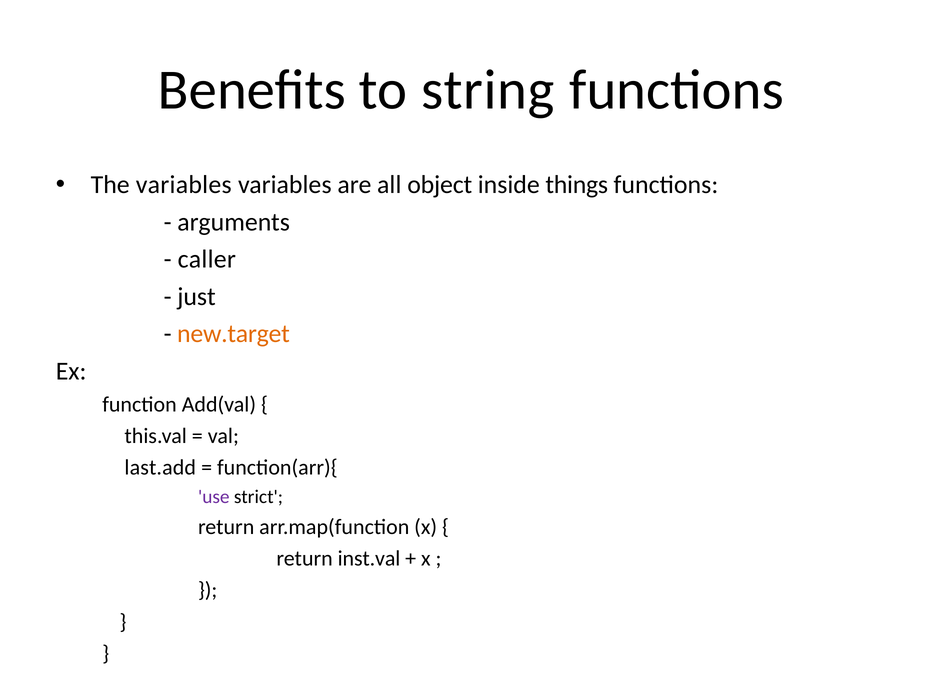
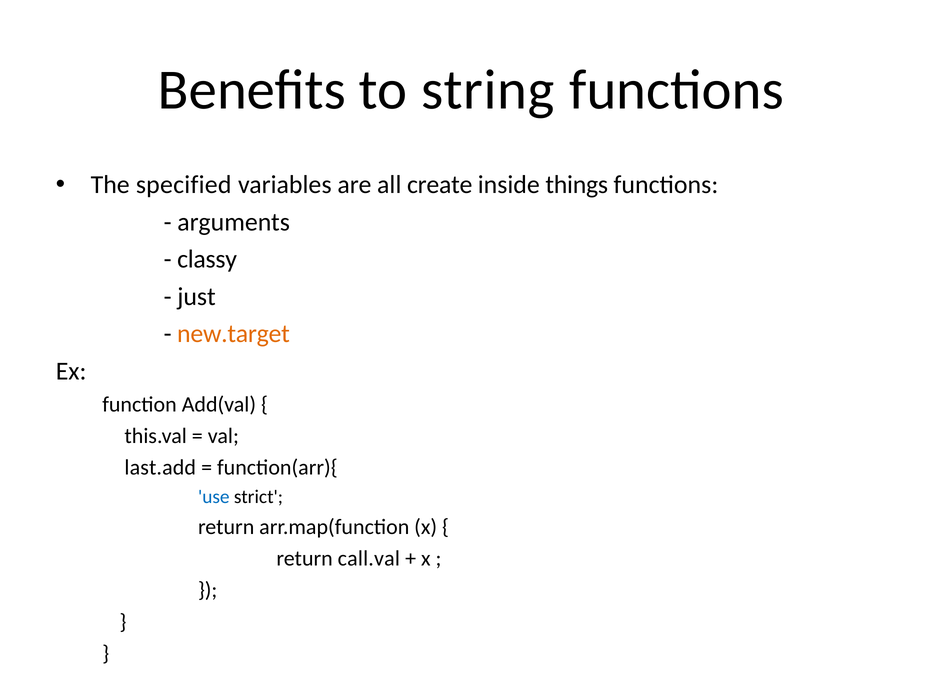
The variables: variables -> specified
object: object -> create
caller: caller -> classy
use colour: purple -> blue
inst.val: inst.val -> call.val
